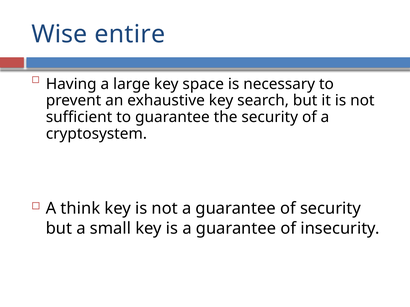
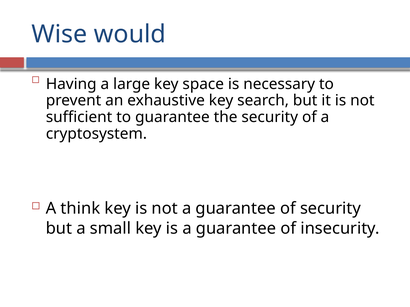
entire: entire -> would
